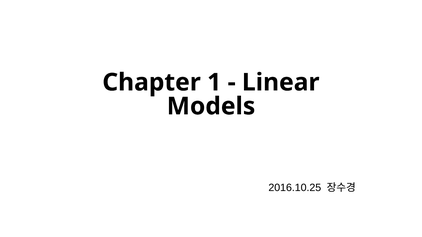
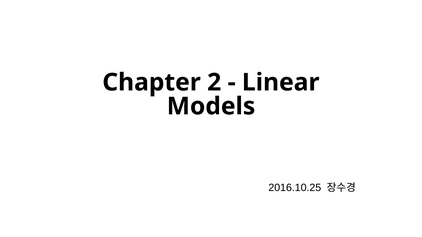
1: 1 -> 2
